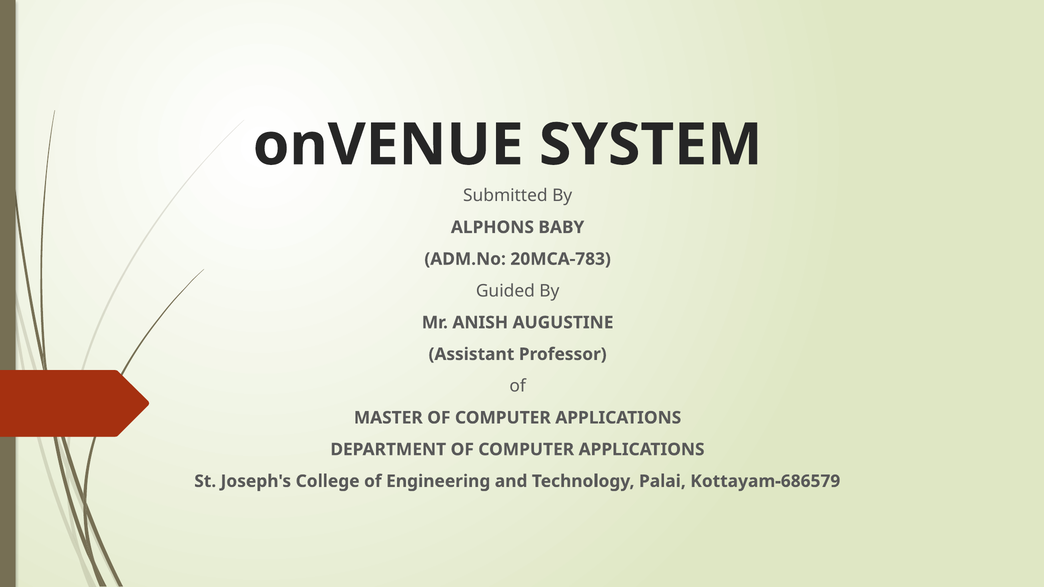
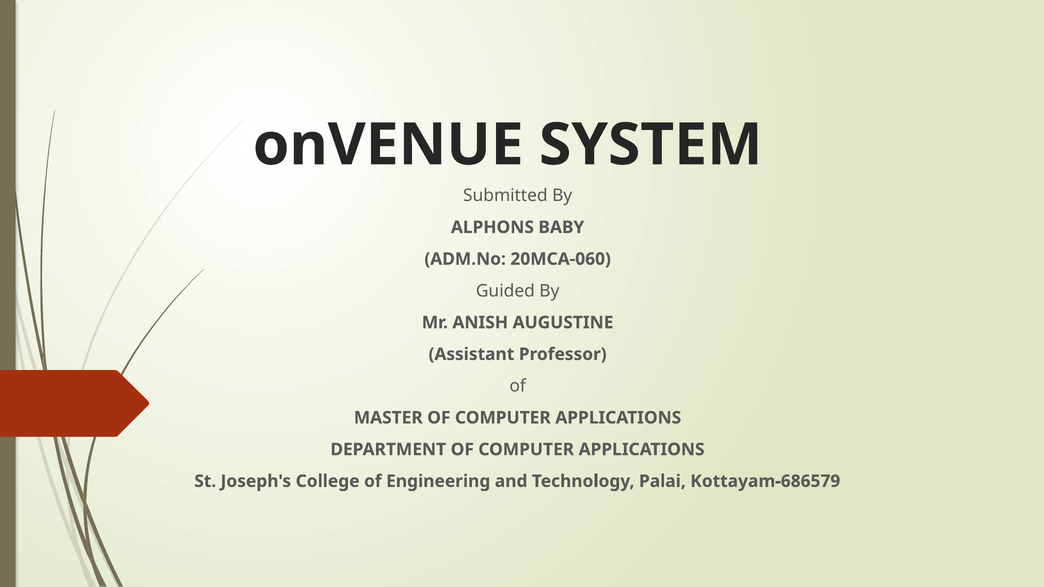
20MCA-783: 20MCA-783 -> 20MCA-060
